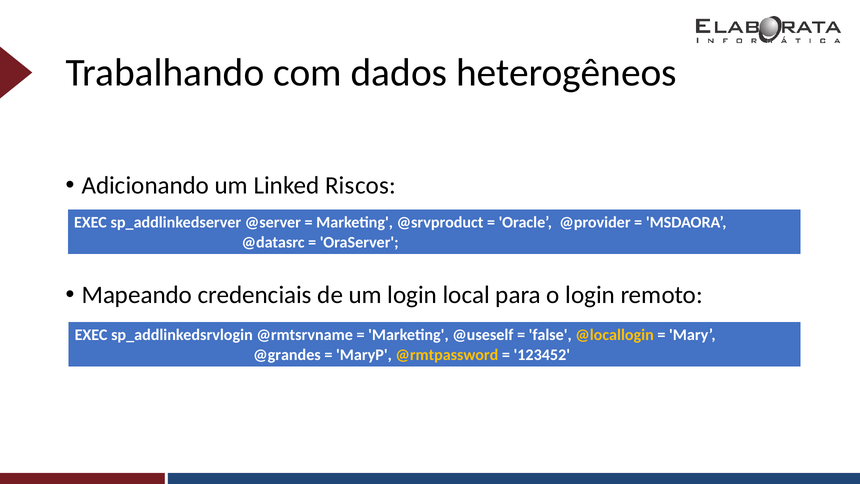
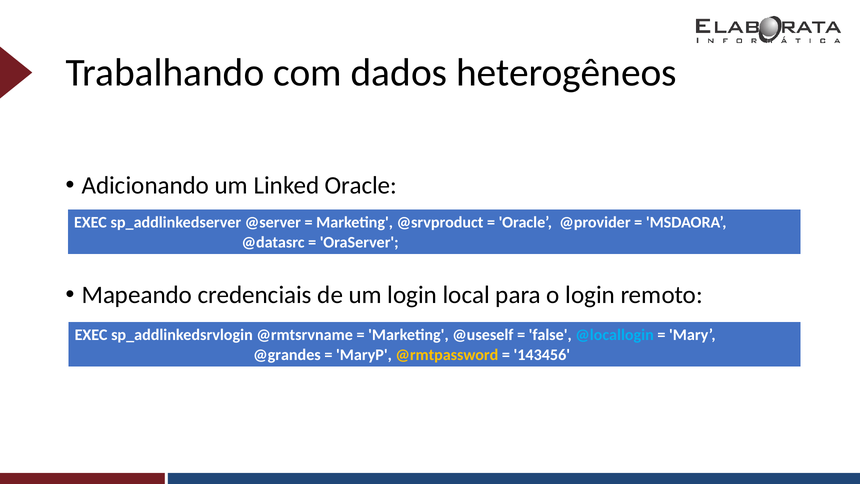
Linked Riscos: Riscos -> Oracle
@locallogin colour: yellow -> light blue
123452: 123452 -> 143456
